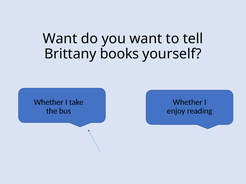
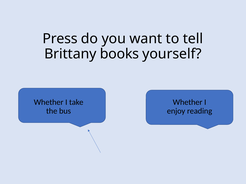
Want at (60, 39): Want -> Press
